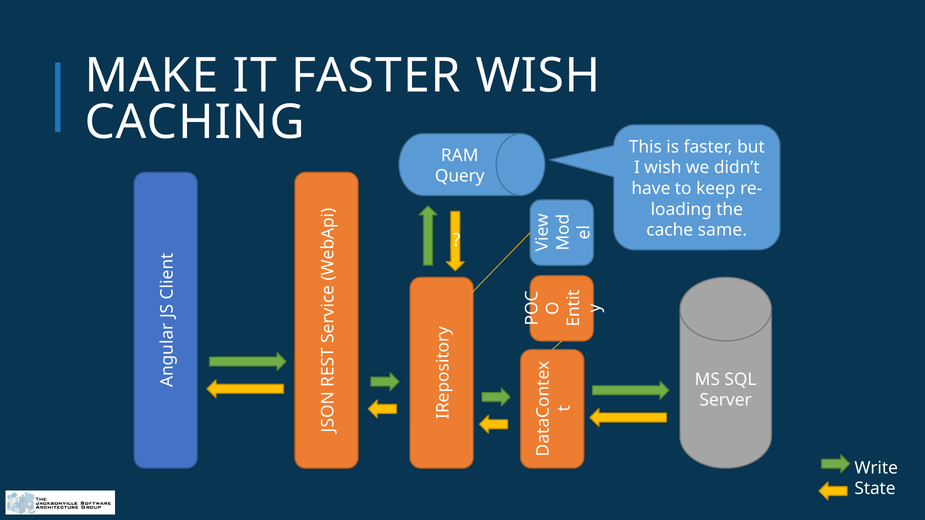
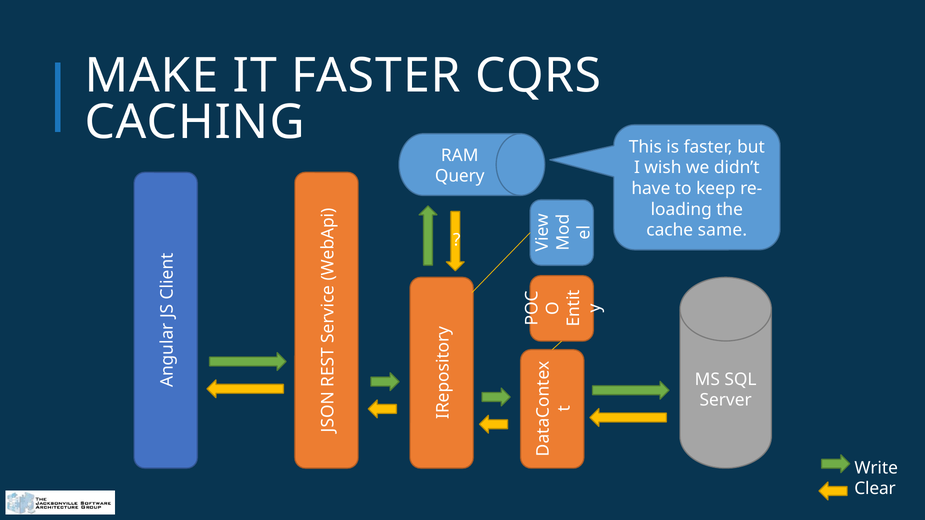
FASTER WISH: WISH -> CQRS
State: State -> Clear
